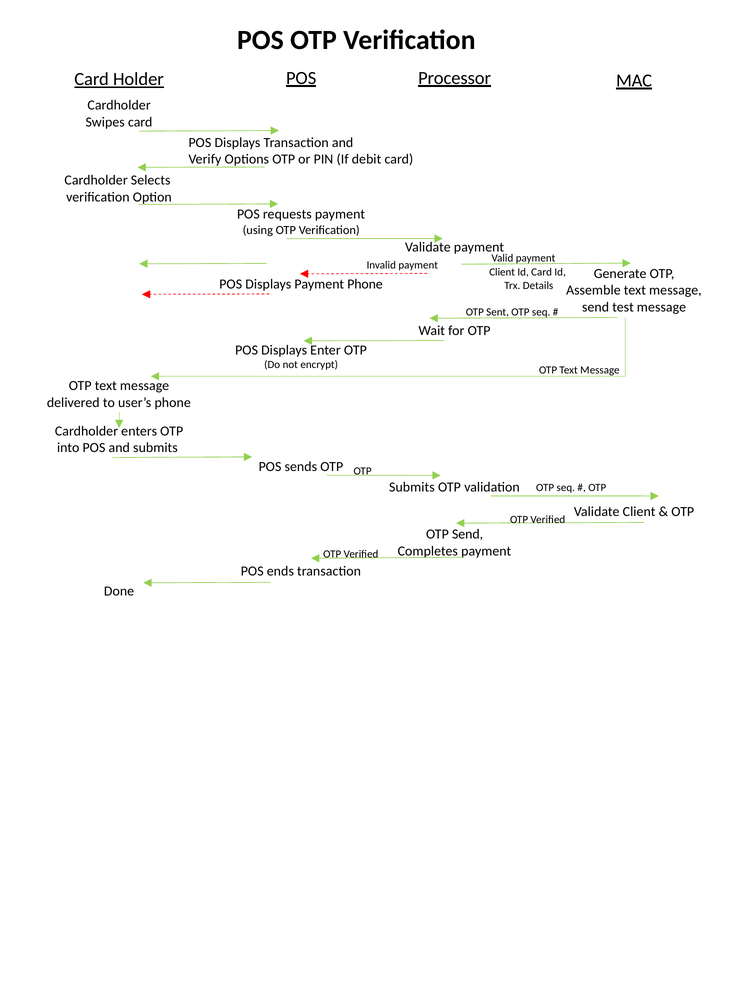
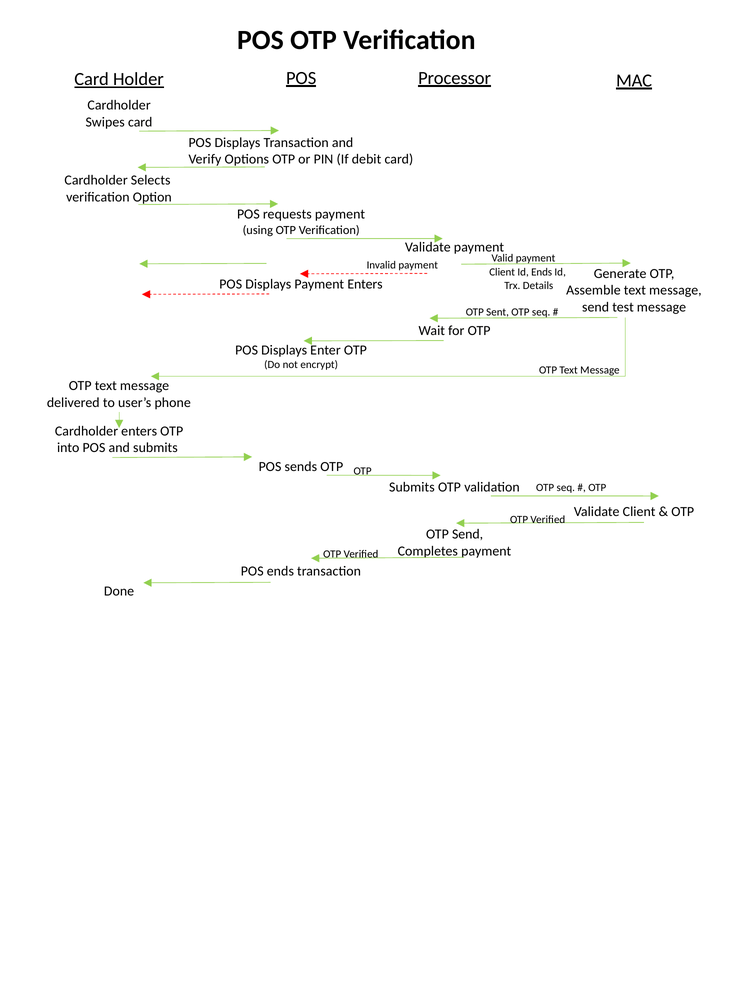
Id Card: Card -> Ends
Payment Phone: Phone -> Enters
